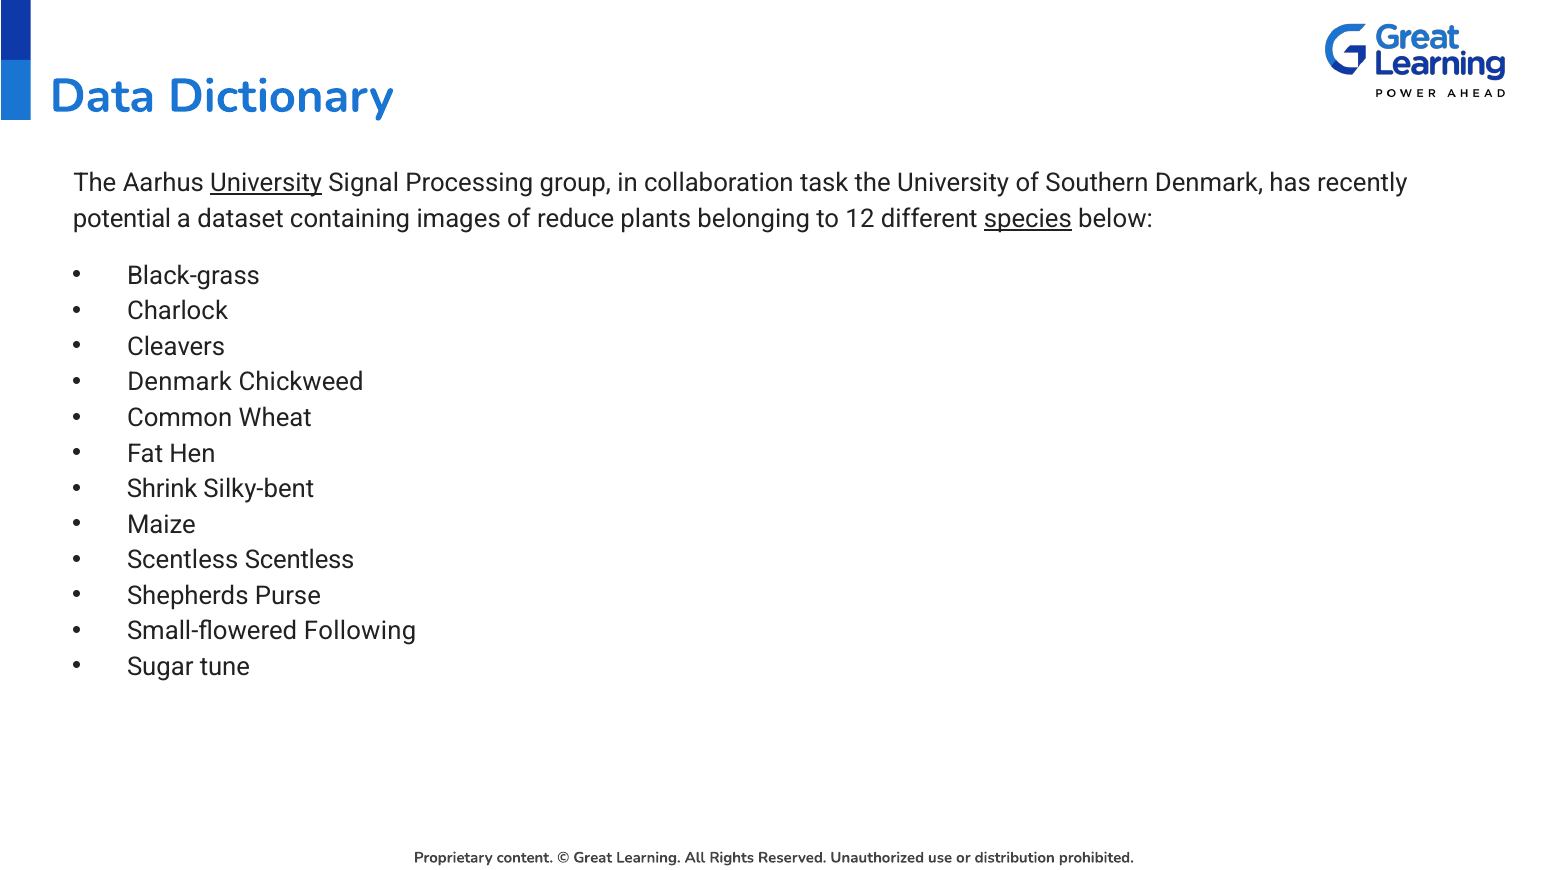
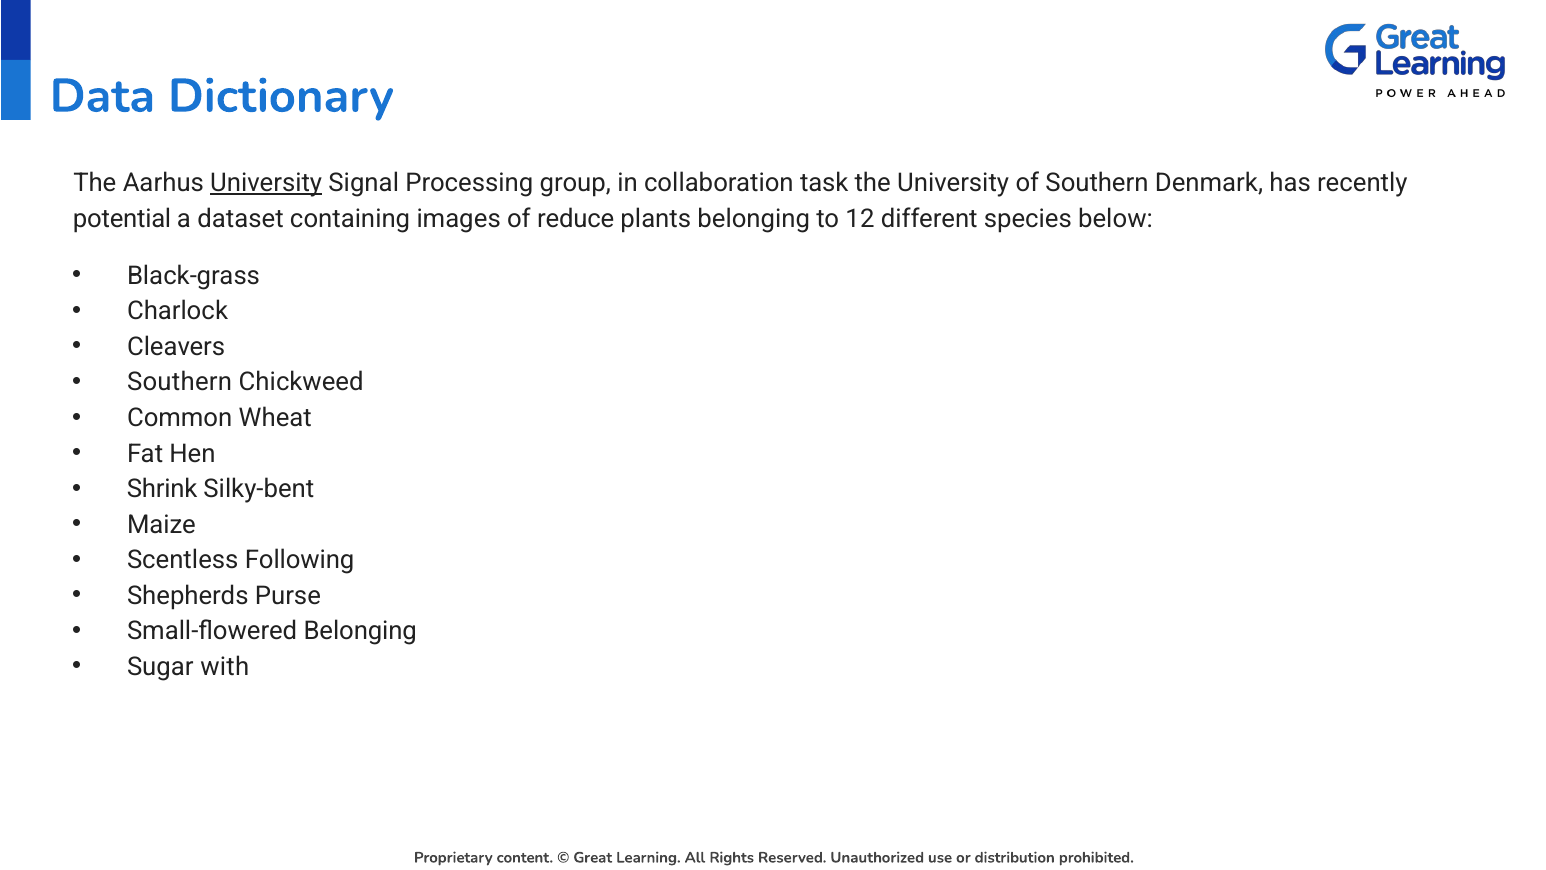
species underline: present -> none
Denmark at (180, 382): Denmark -> Southern
Scentless Scentless: Scentless -> Following
Small-flowered Following: Following -> Belonging
tune: tune -> with
